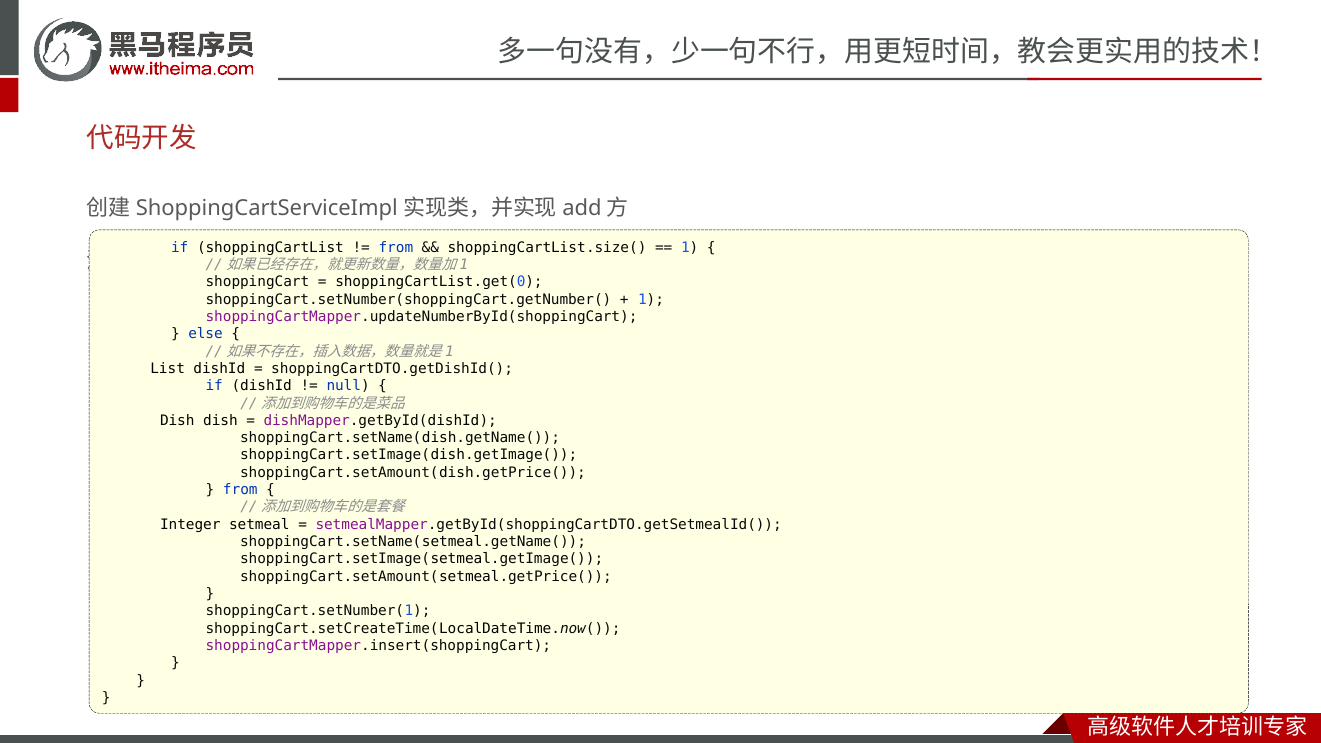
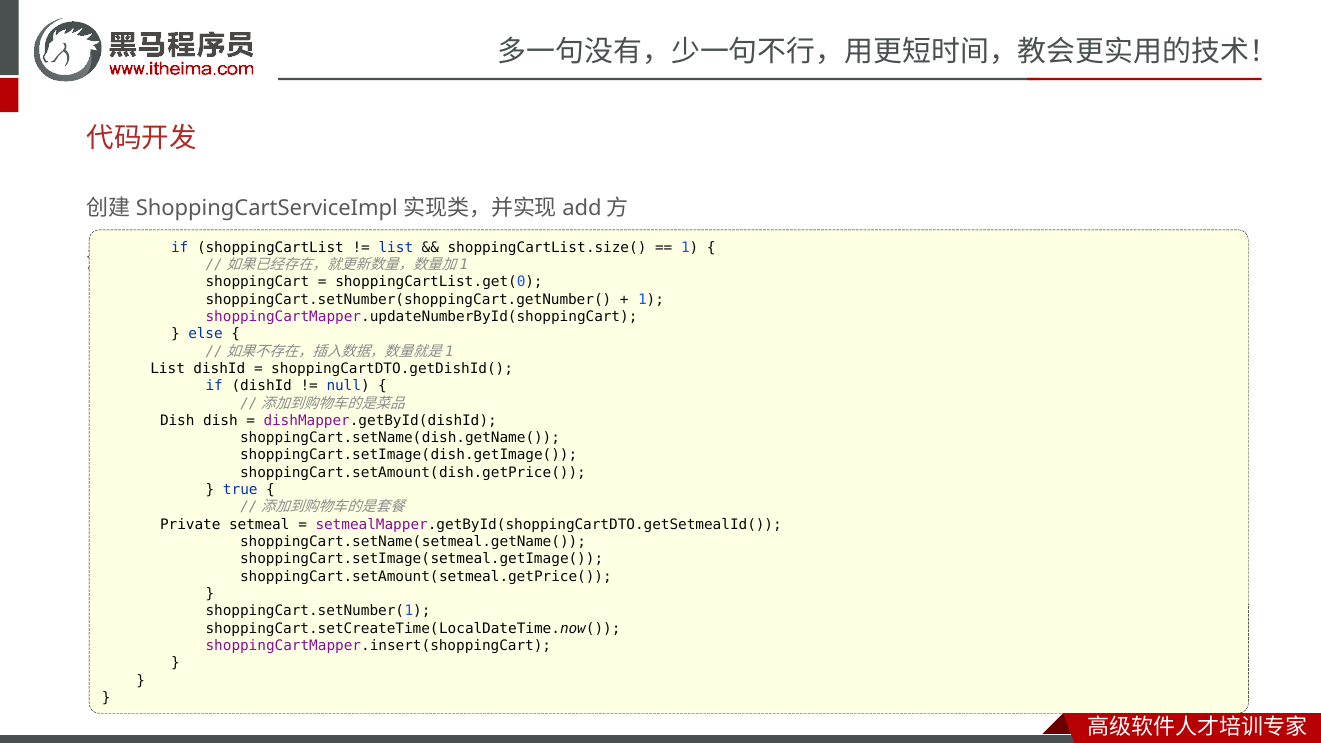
from at (396, 247): from -> list
from at (240, 490): from -> true
Integer: Integer -> Private
